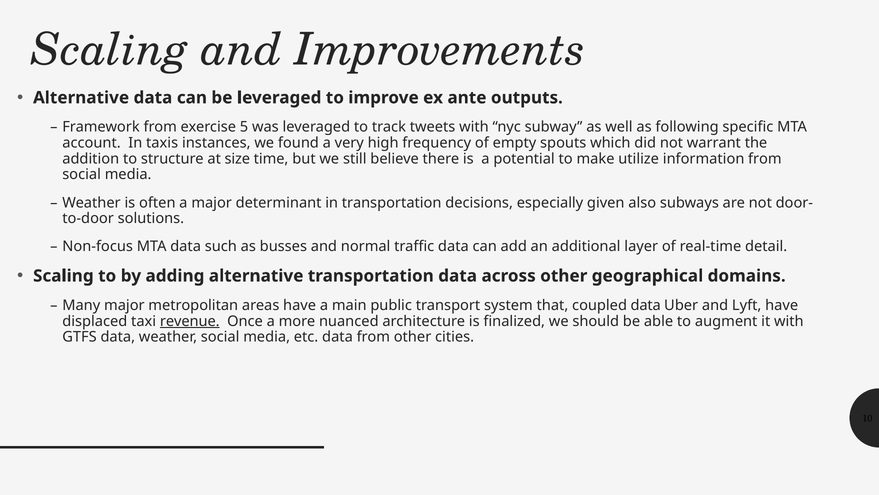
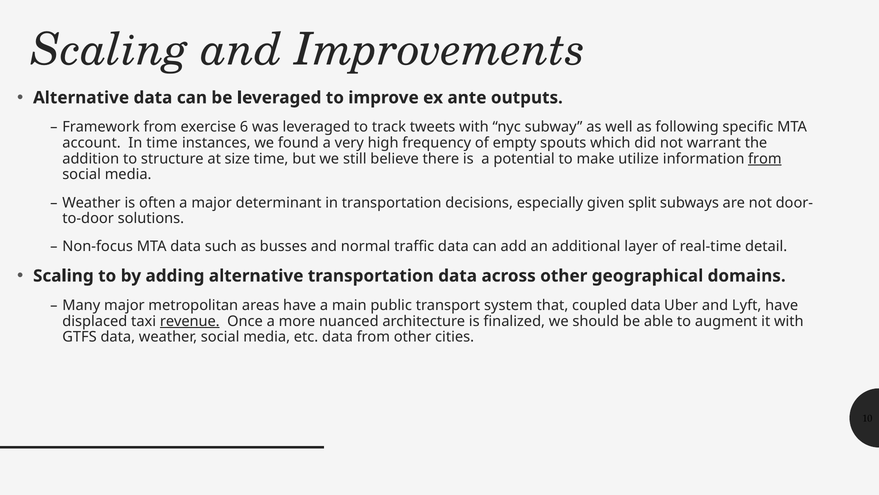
5: 5 -> 6
In taxis: taxis -> time
from at (765, 159) underline: none -> present
also: also -> split
